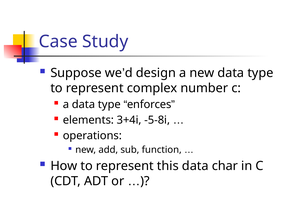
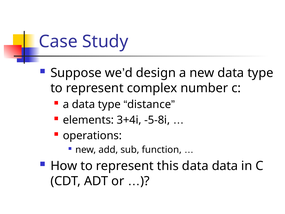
enforces: enforces -> distance
data char: char -> data
